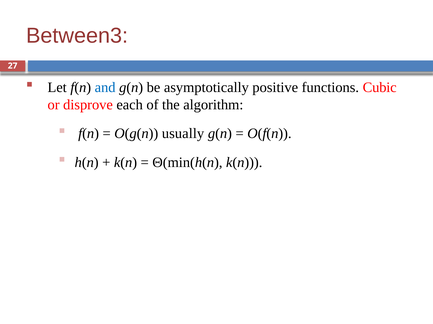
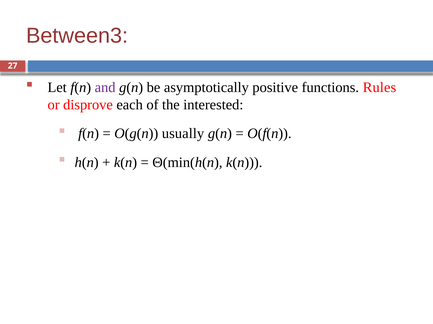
and colour: blue -> purple
Cubic: Cubic -> Rules
algorithm: algorithm -> interested
